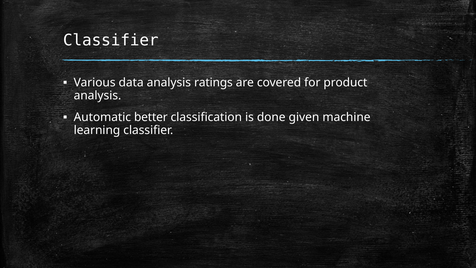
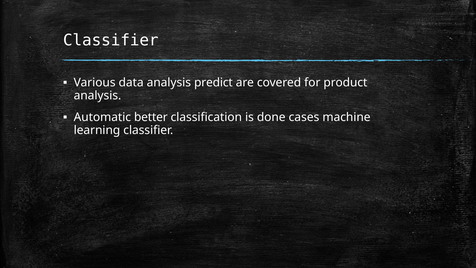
ratings: ratings -> predict
given: given -> cases
